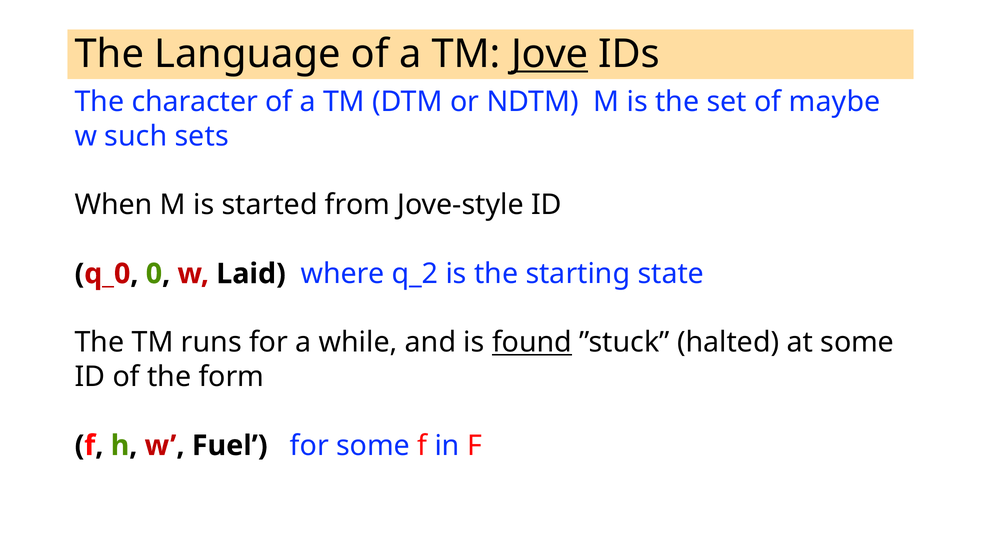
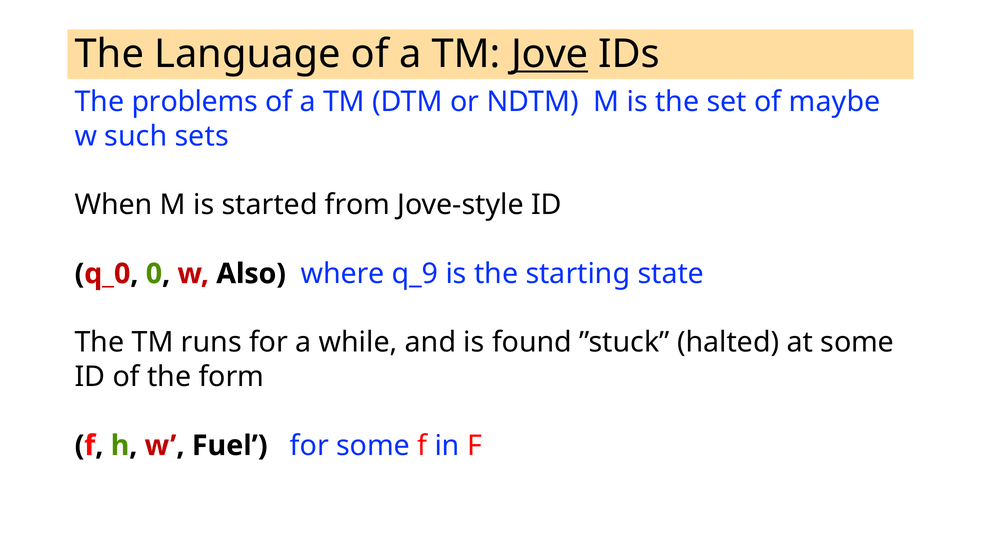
character: character -> problems
Laid: Laid -> Also
q_2: q_2 -> q_9
found underline: present -> none
